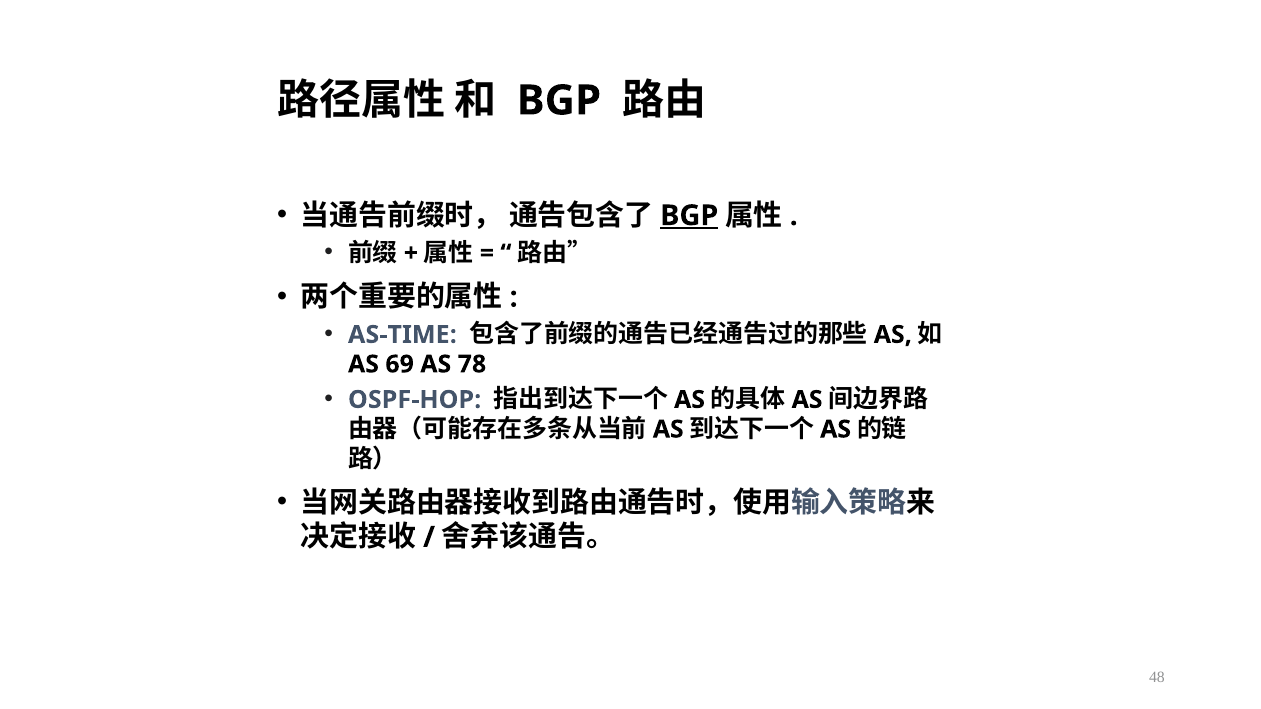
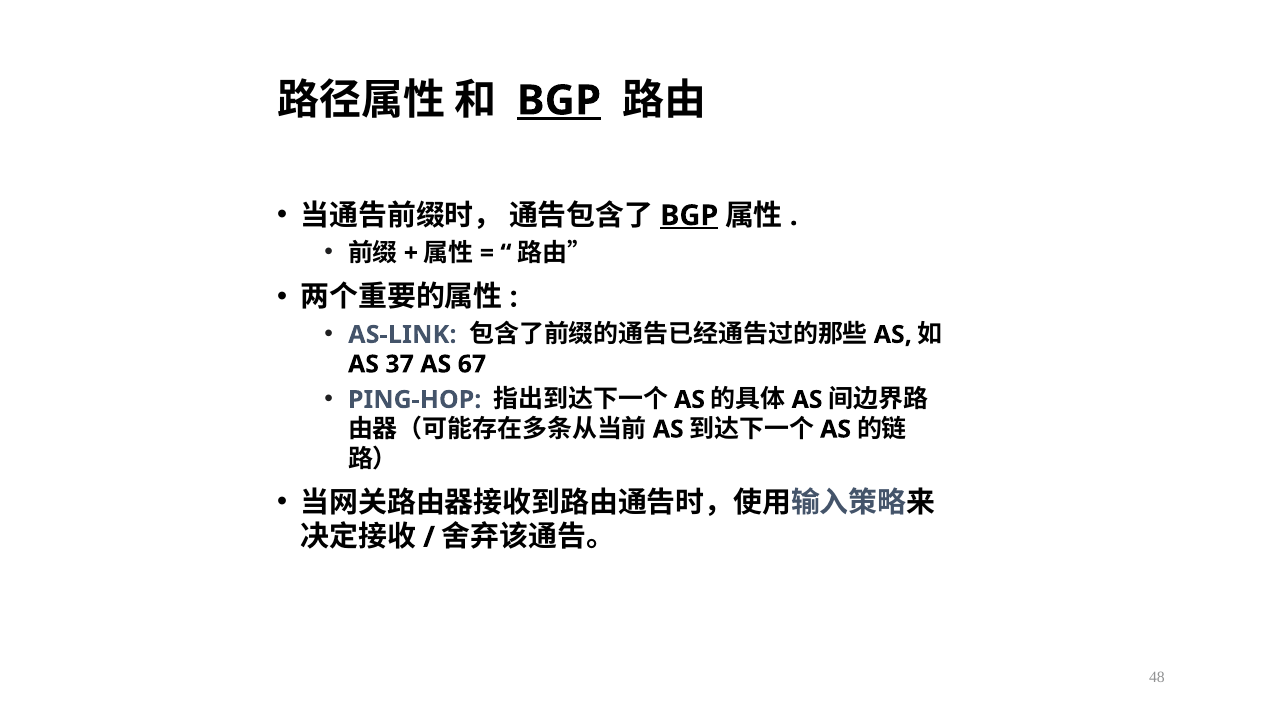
BGP at (559, 101) underline: none -> present
AS-TIME: AS-TIME -> AS-LINK
69: 69 -> 37
78: 78 -> 67
OSPF-HOP: OSPF-HOP -> PING-HOP
